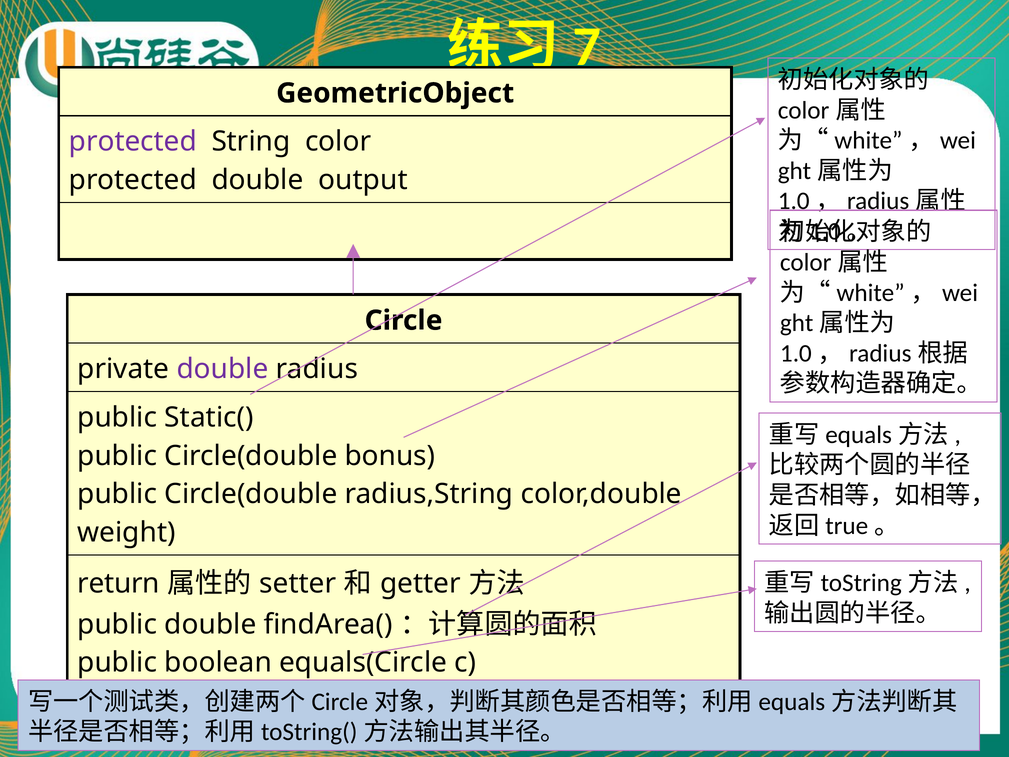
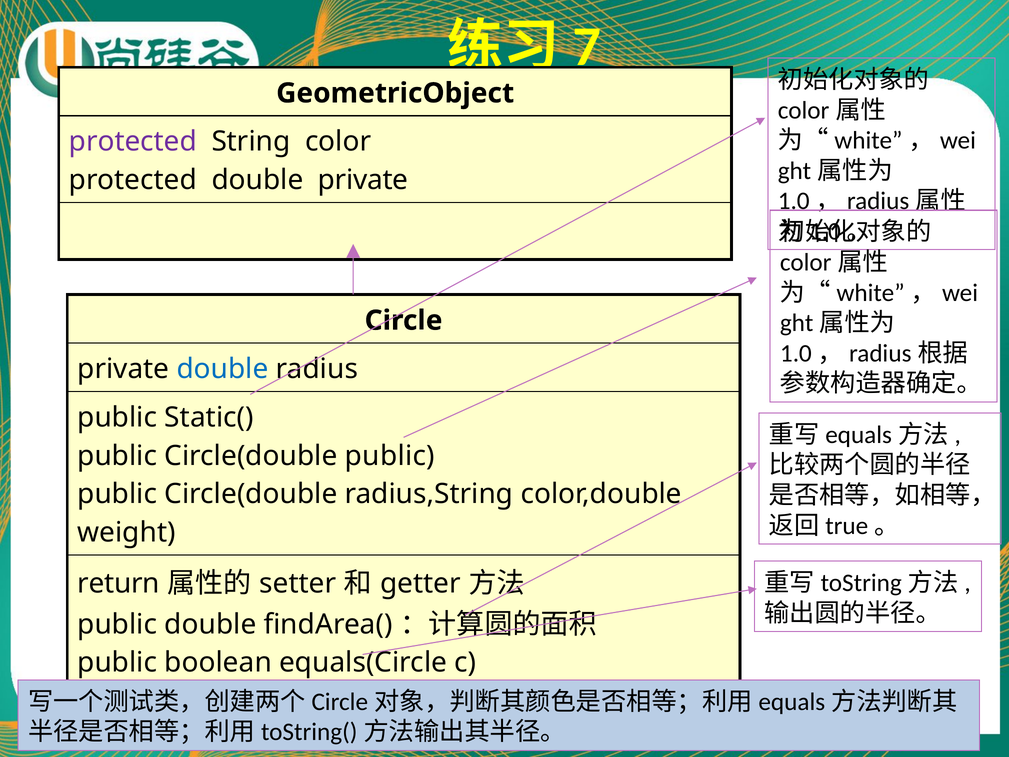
double output: output -> private
double at (223, 369) colour: purple -> blue
Circle(double bonus: bonus -> public
